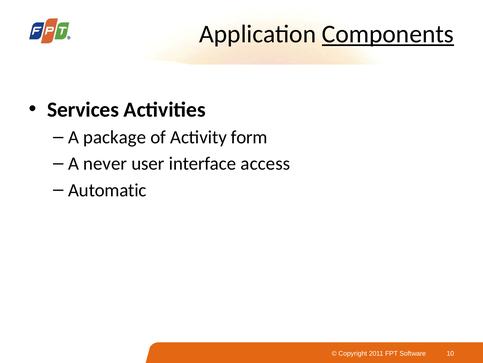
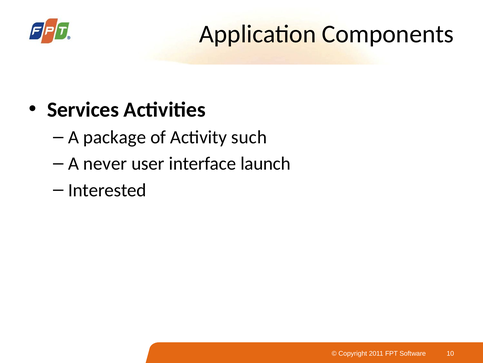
Components underline: present -> none
form: form -> such
access: access -> launch
Automatic: Automatic -> Interested
